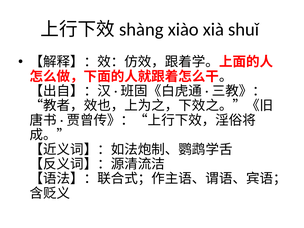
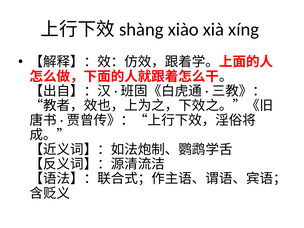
shuǐ: shuǐ -> xíng
